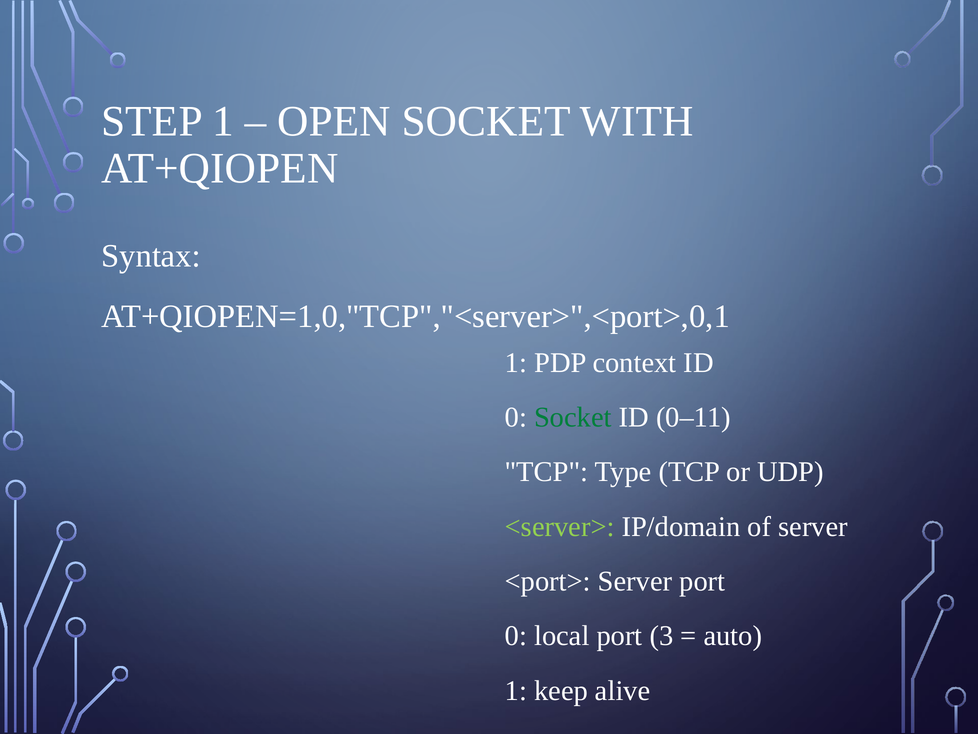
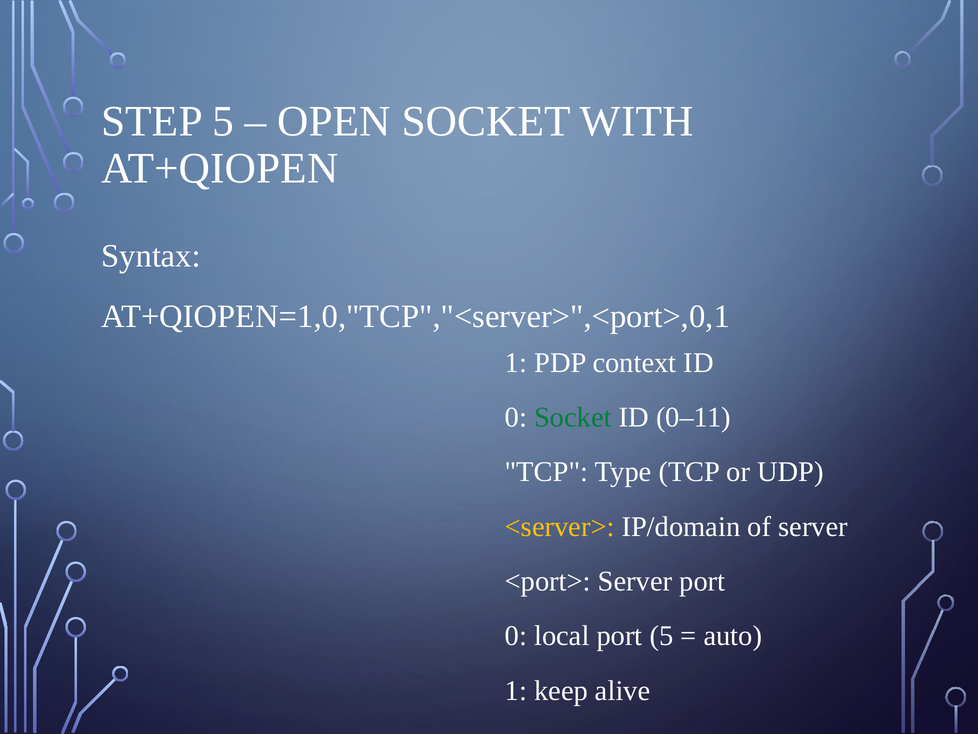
STEP 1: 1 -> 5
<server> colour: light green -> yellow
port 3: 3 -> 5
